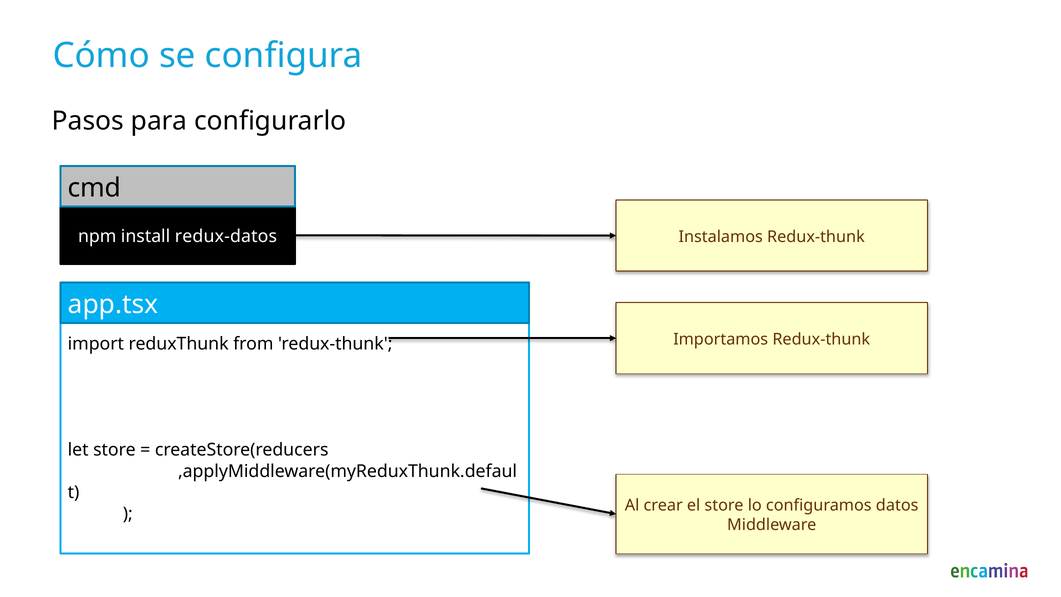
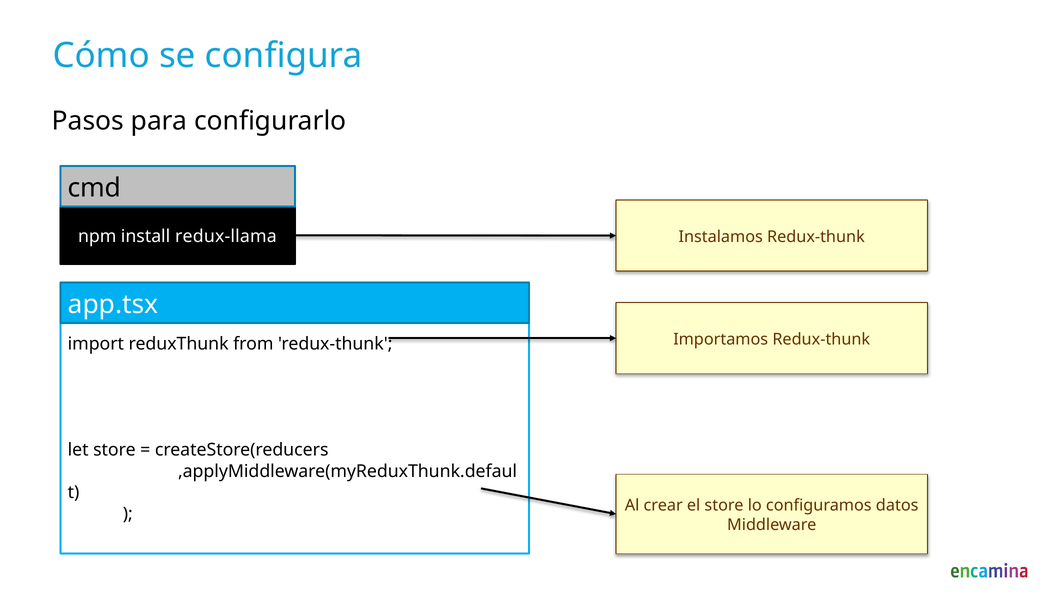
redux-datos: redux-datos -> redux-llama
